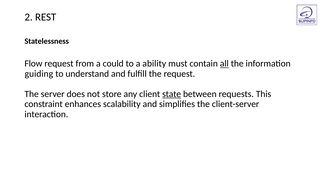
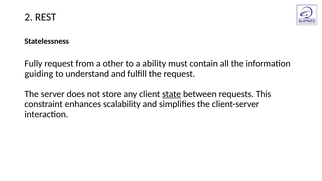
Flow: Flow -> Fully
could: could -> other
all underline: present -> none
